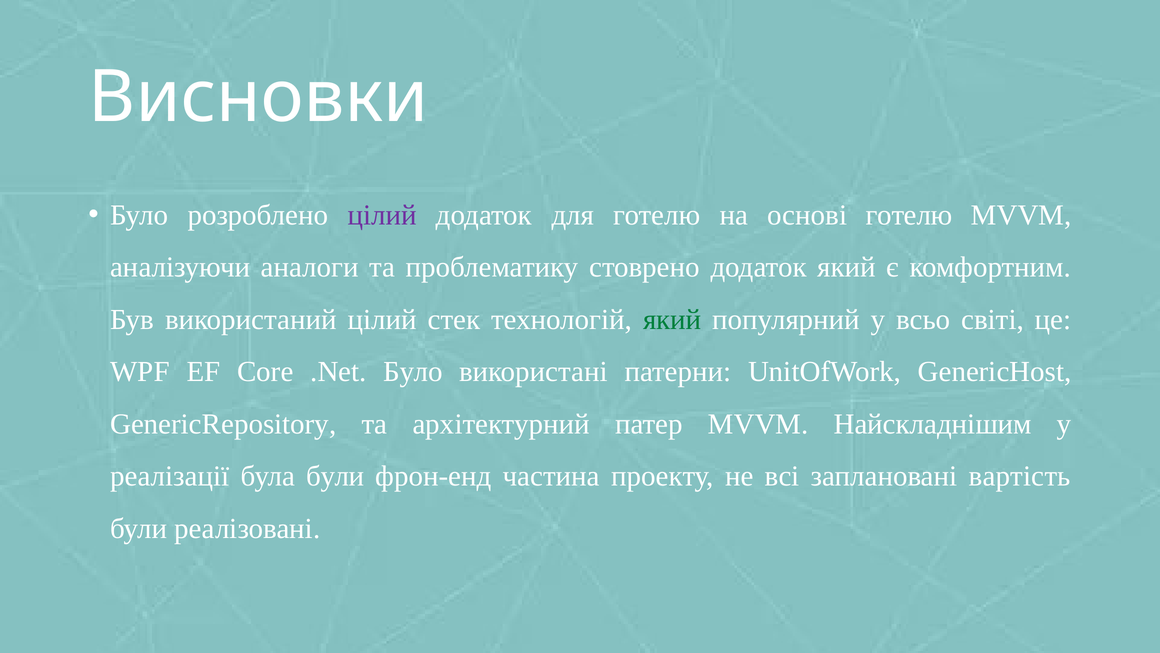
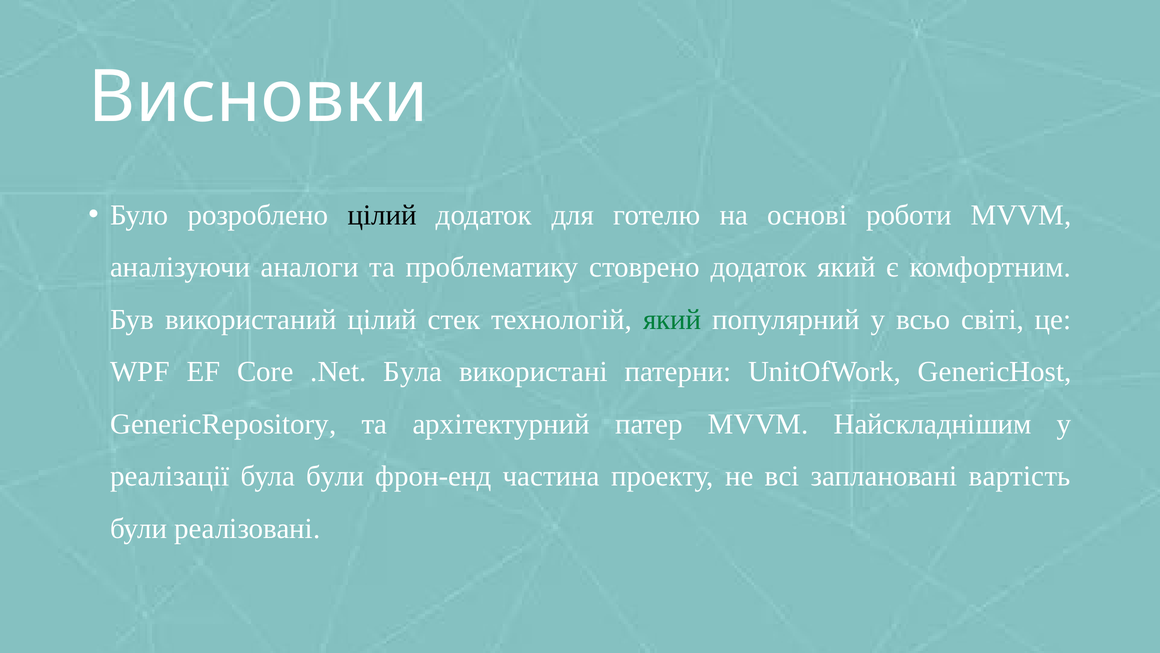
цілий at (382, 215) colour: purple -> black
основі готелю: готелю -> роботи
.Net Було: Було -> Була
